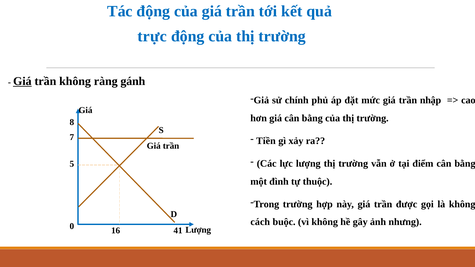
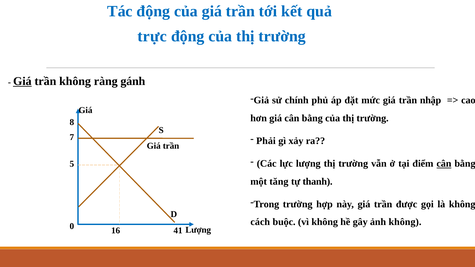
Tiền: Tiền -> Phải
cân at (444, 164) underline: none -> present
đình: đình -> tăng
thuộc: thuộc -> thanh
ảnh nhưng: nhưng -> không
